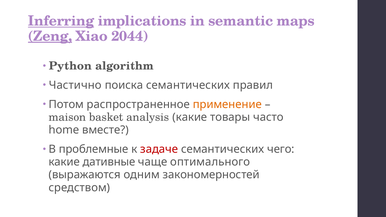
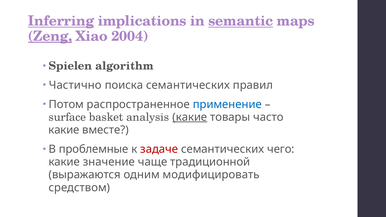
semantic underline: none -> present
2044: 2044 -> 2004
Python: Python -> Spielen
применение colour: orange -> blue
maison: maison -> surface
какие at (190, 117) underline: none -> present
home at (64, 130): home -> какие
дативные: дативные -> значение
оптимального: оптимального -> традиционной
закономерностей: закономерностей -> модифицировать
